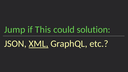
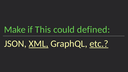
Jump: Jump -> Make
solution: solution -> defined
etc underline: none -> present
